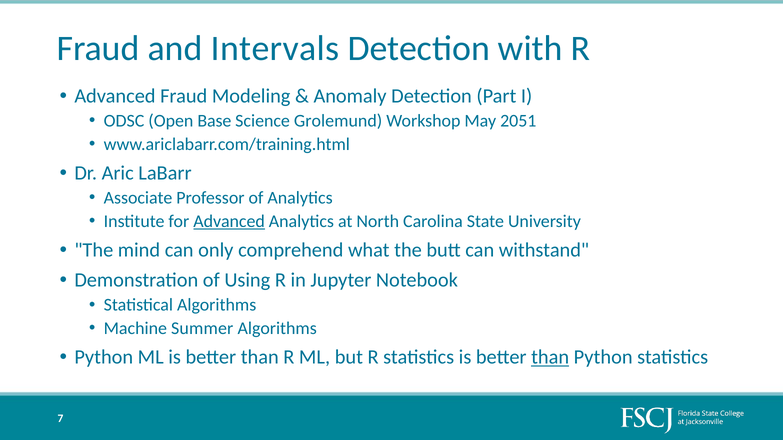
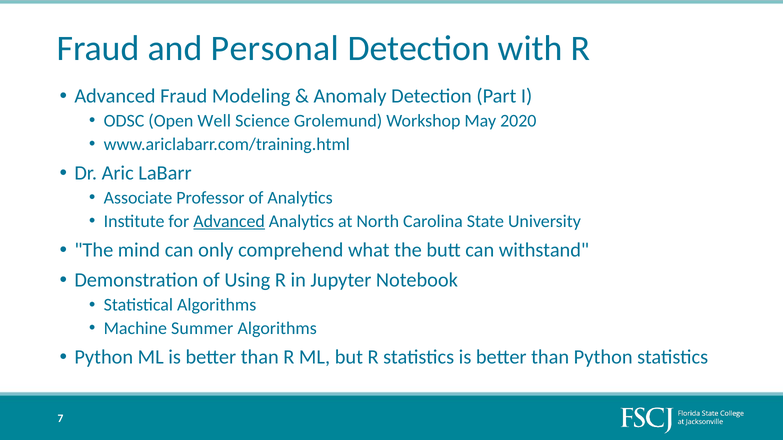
Intervals: Intervals -> Personal
Base: Base -> Well
2051: 2051 -> 2020
than at (550, 357) underline: present -> none
